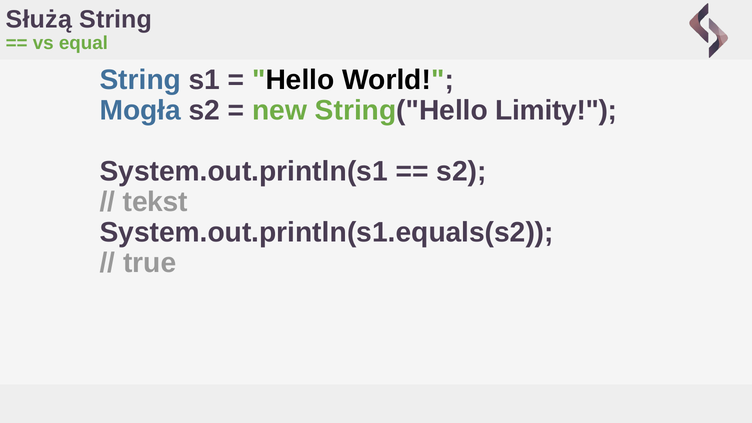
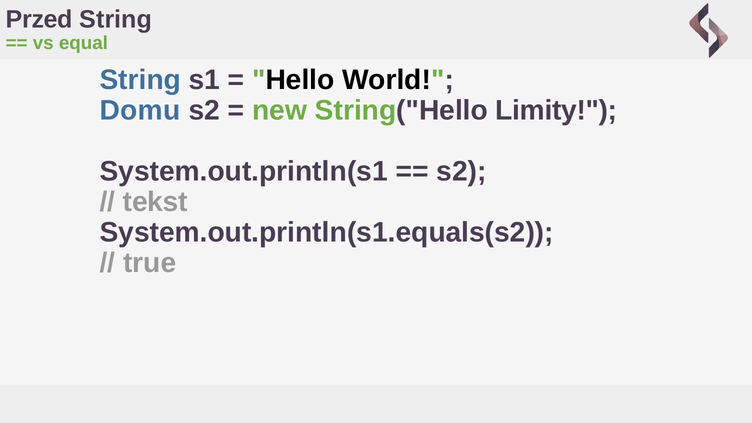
Służą: Służą -> Przed
Mogła: Mogła -> Domu
